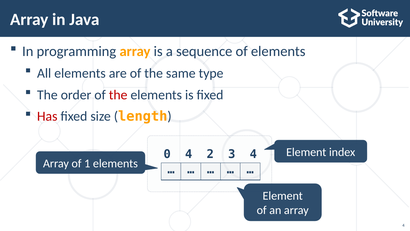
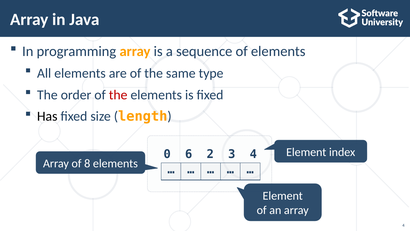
Has colour: red -> black
0 4: 4 -> 6
1: 1 -> 8
